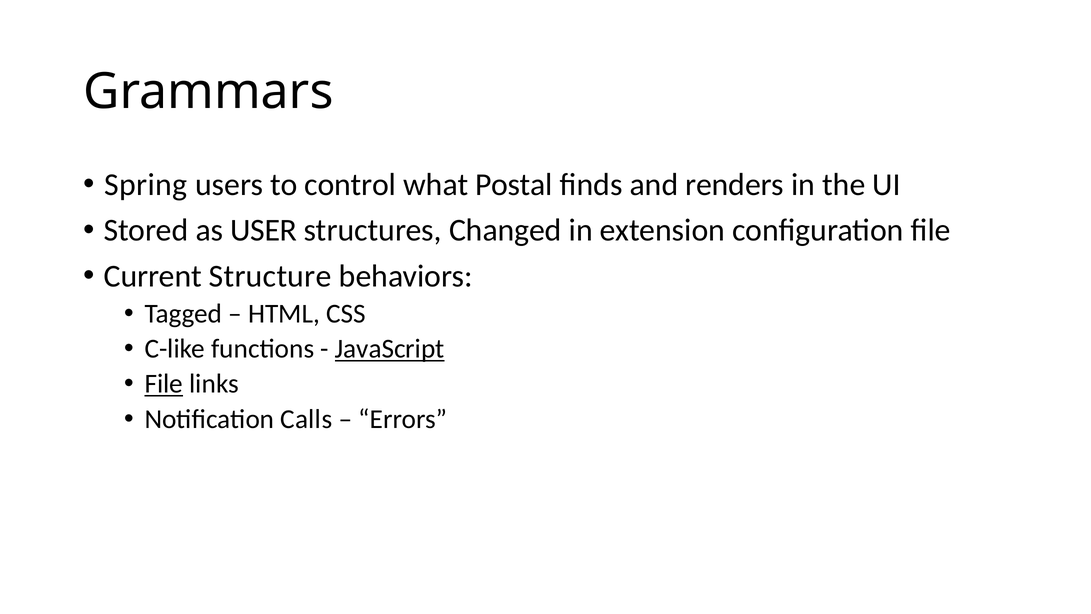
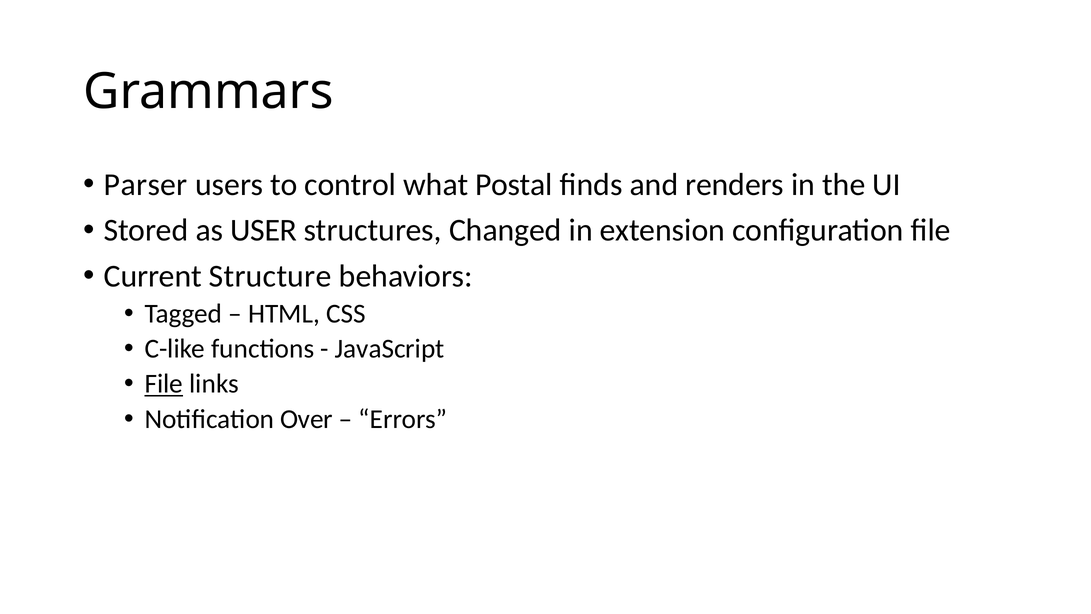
Spring: Spring -> Parser
JavaScript underline: present -> none
Calls: Calls -> Over
